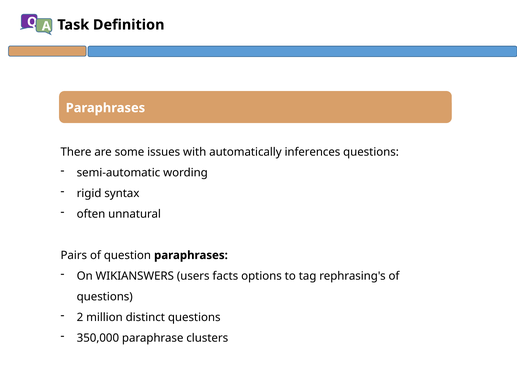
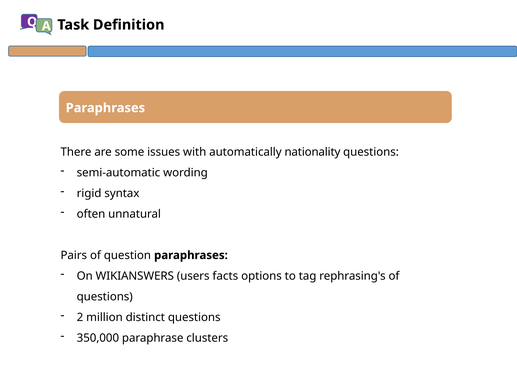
inferences: inferences -> nationality
